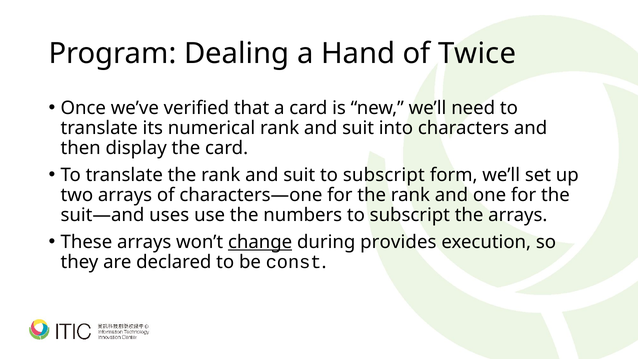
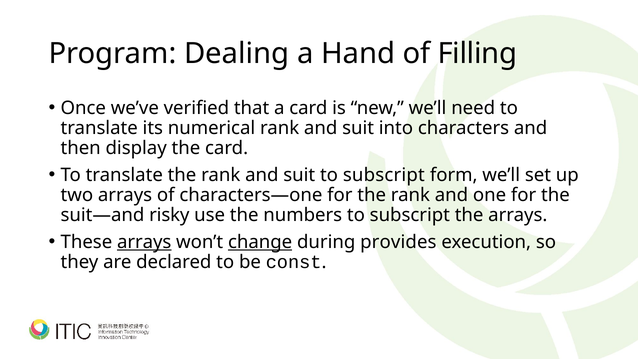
Twice: Twice -> Filling
uses: uses -> risky
arrays at (144, 242) underline: none -> present
